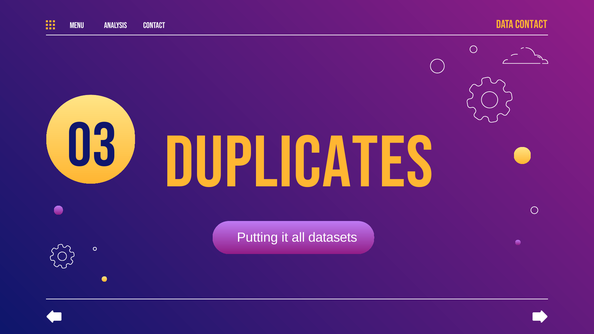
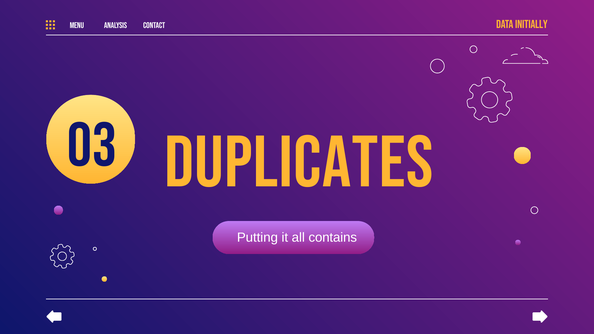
Data CONTACT: CONTACT -> INITIALLY
datasets: datasets -> contains
